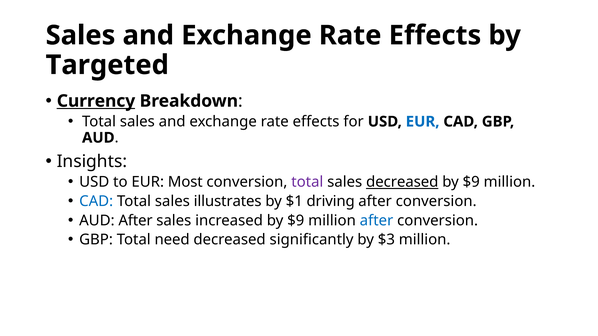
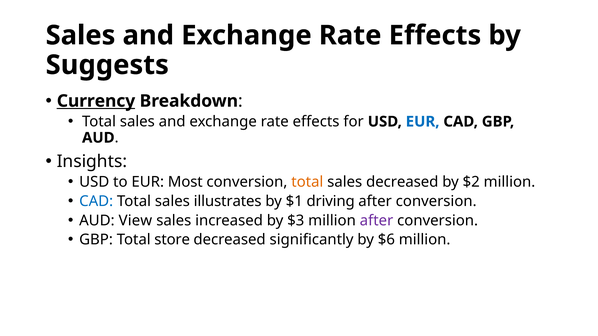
Targeted: Targeted -> Suggests
total at (307, 182) colour: purple -> orange
decreased at (402, 182) underline: present -> none
$9 at (471, 182): $9 -> $2
AUD After: After -> View
increased by $9: $9 -> $3
after at (377, 221) colour: blue -> purple
need: need -> store
$3: $3 -> $6
